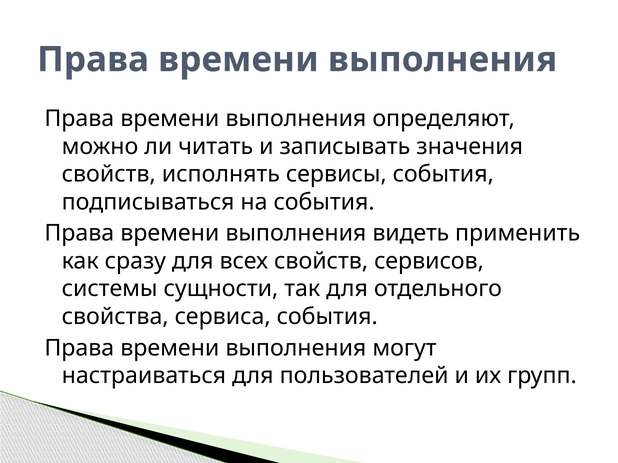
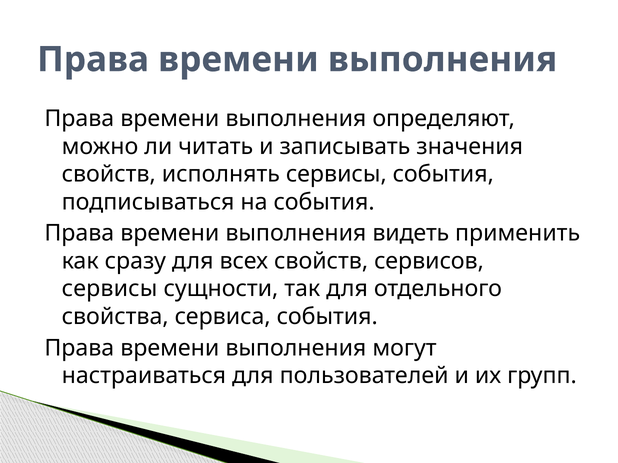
системы at (110, 289): системы -> сервисы
